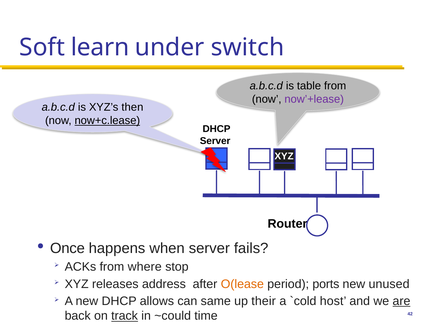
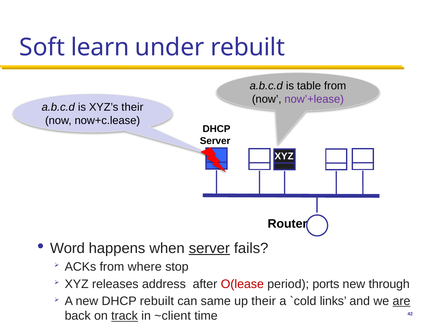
under switch: switch -> rebuilt
XYZ’s then: then -> their
now+c.lease underline: present -> none
Once: Once -> Word
server at (209, 248) underline: none -> present
O(lease colour: orange -> red
unused: unused -> through
DHCP allows: allows -> rebuilt
host: host -> links
~could: ~could -> ~client
